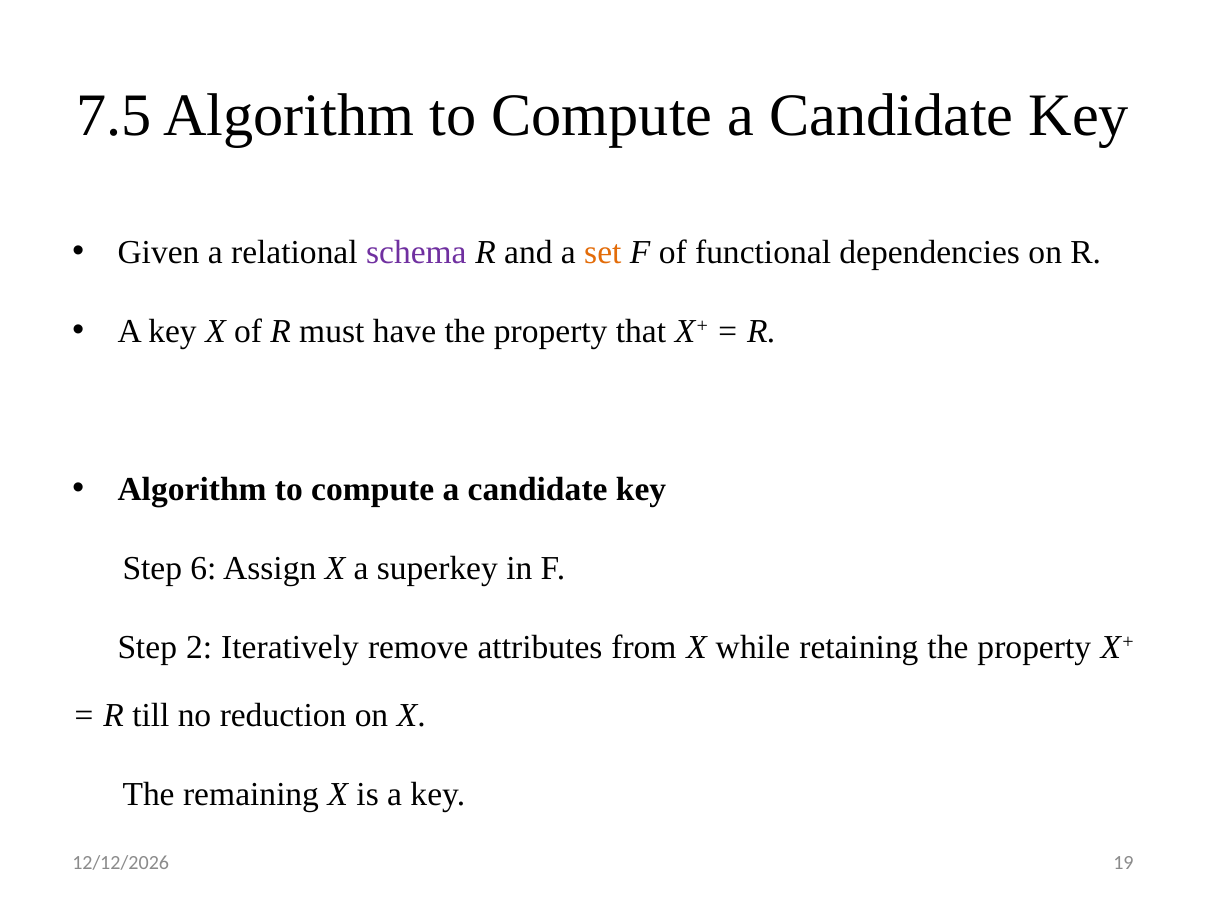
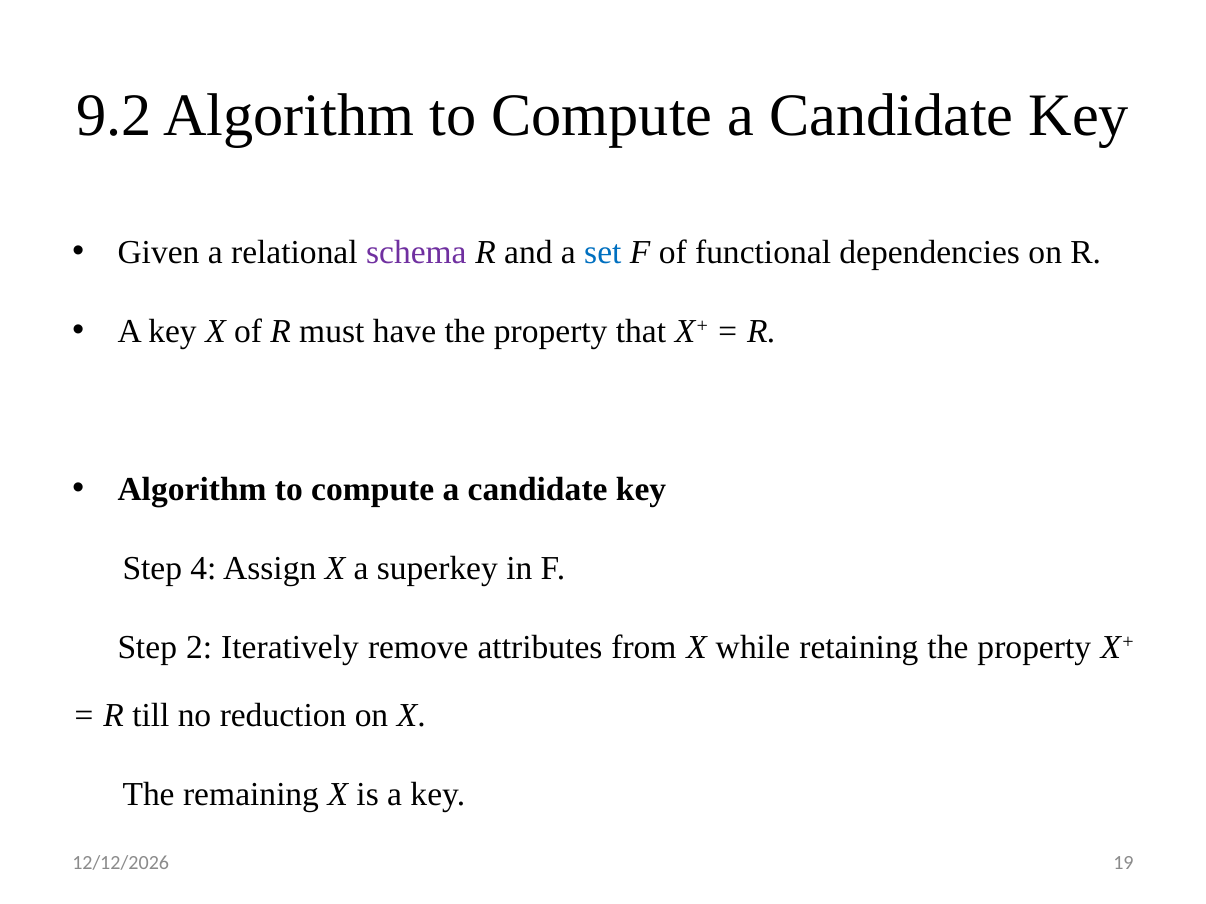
7.5: 7.5 -> 9.2
set colour: orange -> blue
6: 6 -> 4
